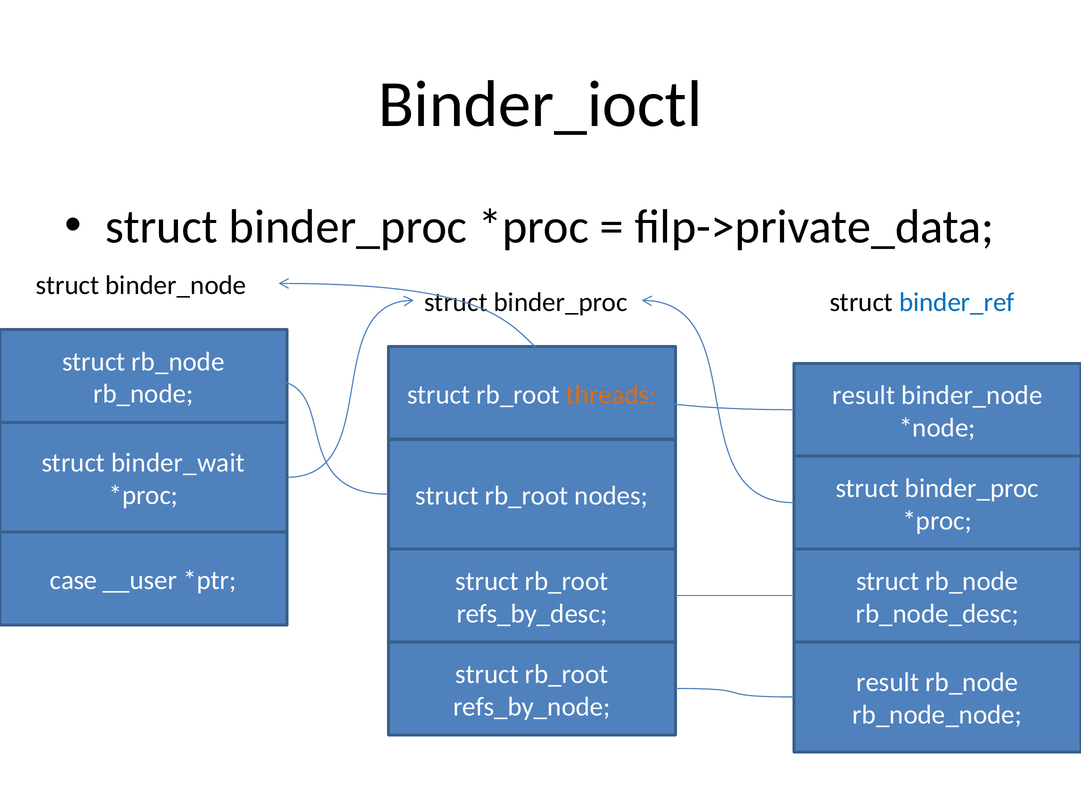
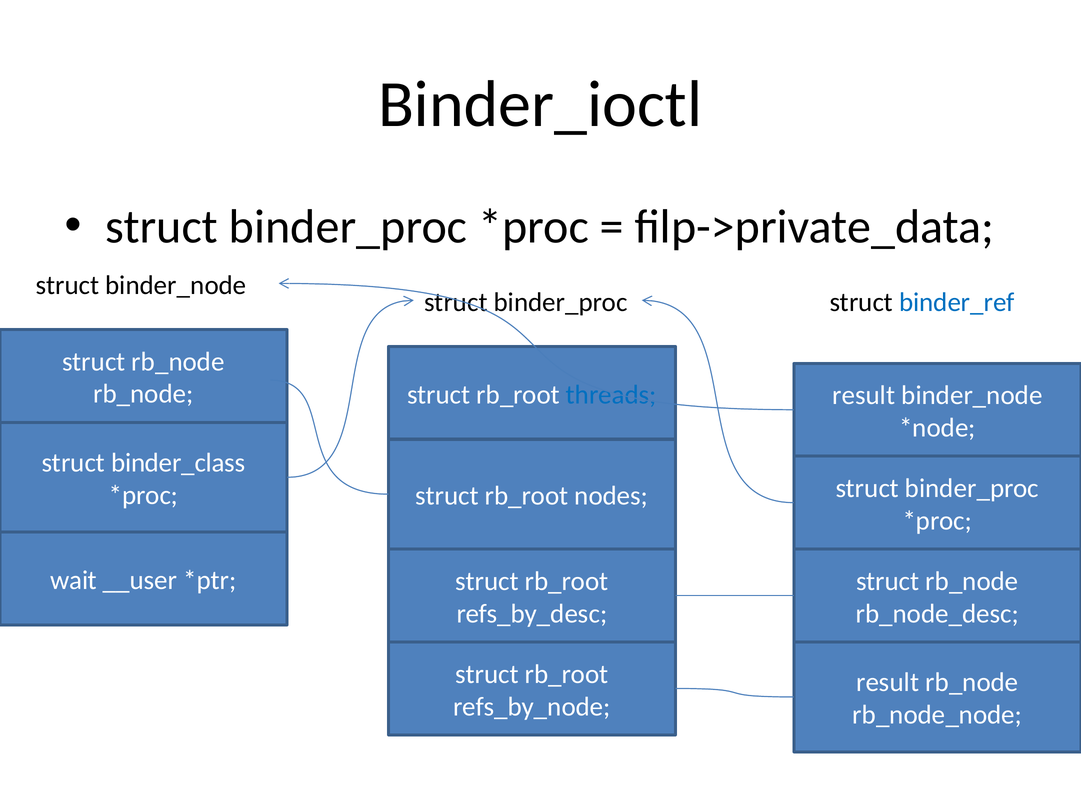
threads colour: orange -> blue
binder_wait: binder_wait -> binder_class
case: case -> wait
